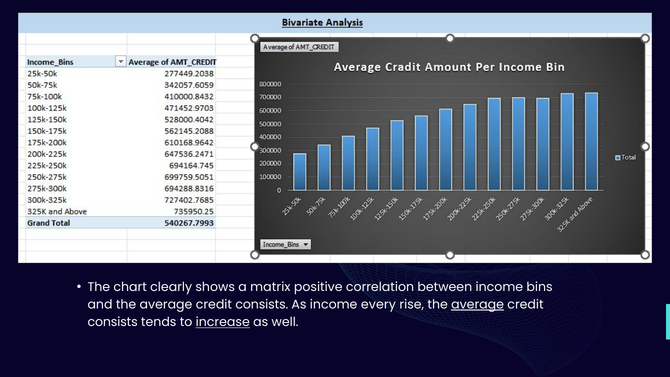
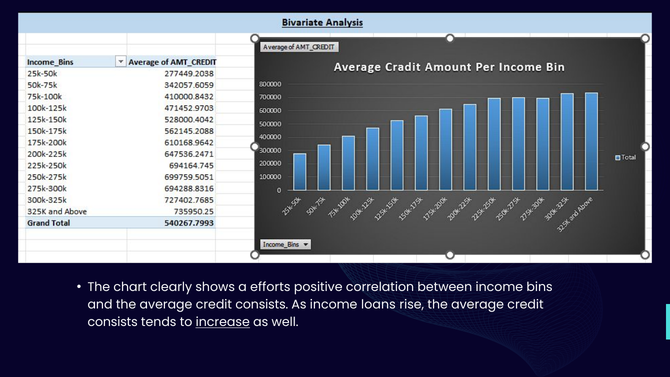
matrix: matrix -> efforts
every: every -> loans
average at (478, 305) underline: present -> none
